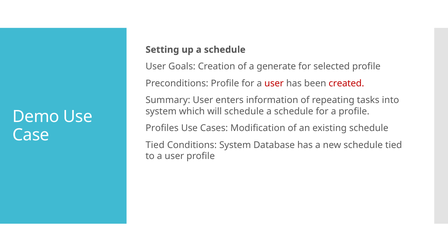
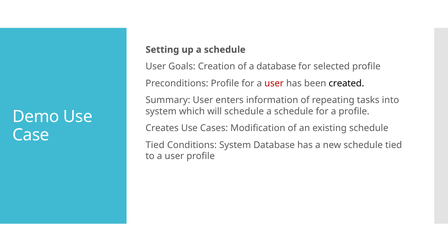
a generate: generate -> database
created colour: red -> black
Profiles: Profiles -> Creates
